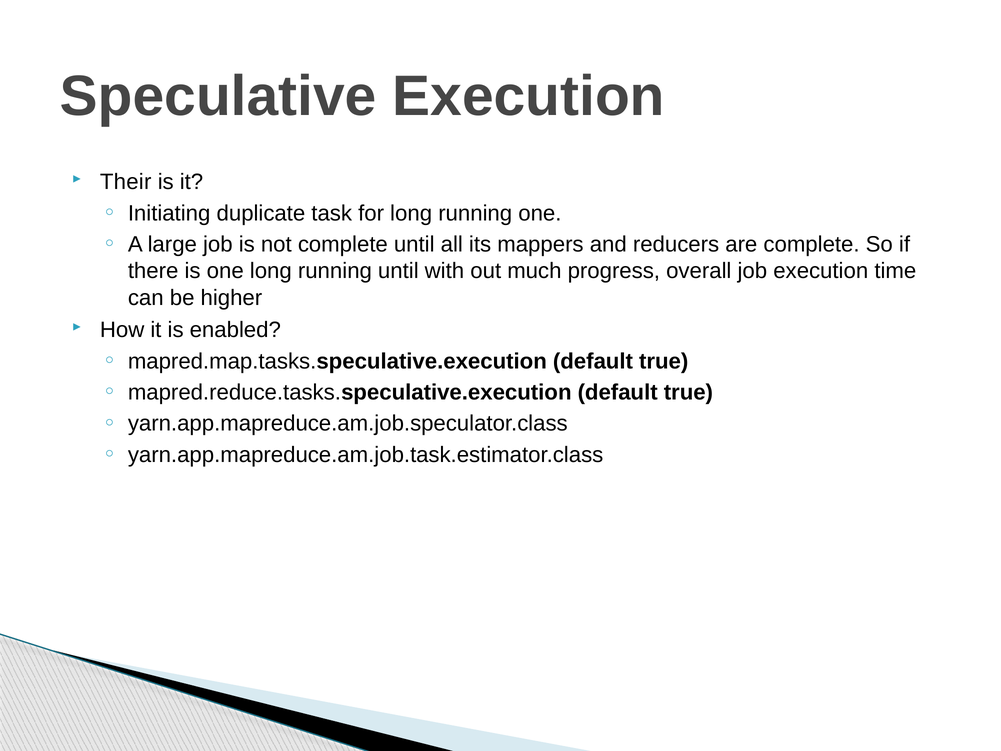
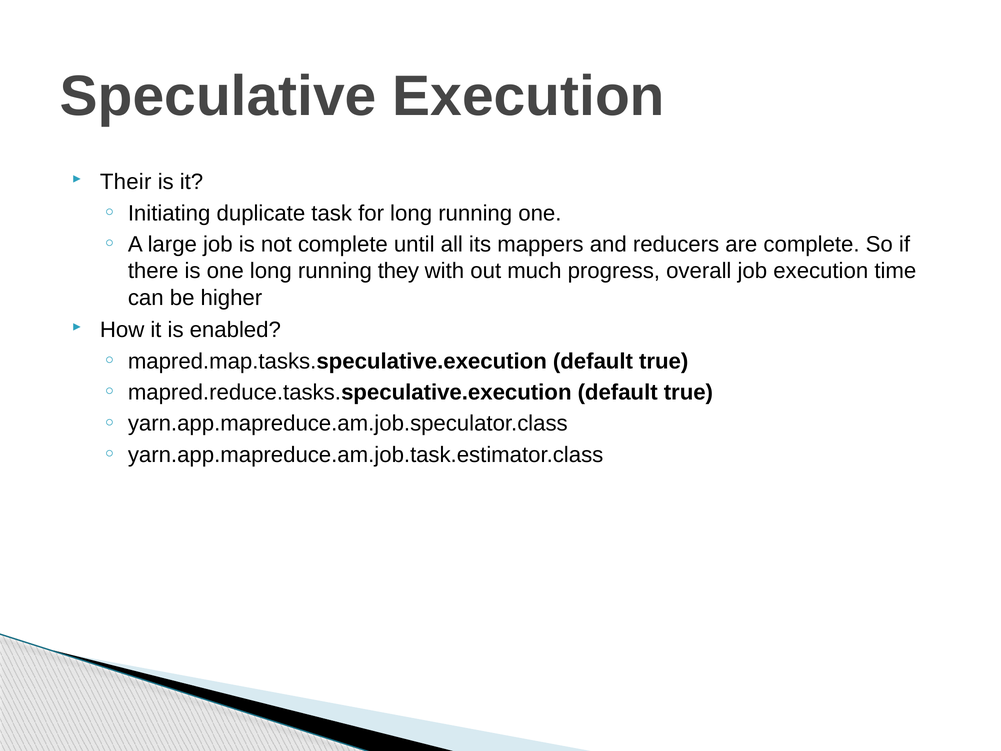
running until: until -> they
